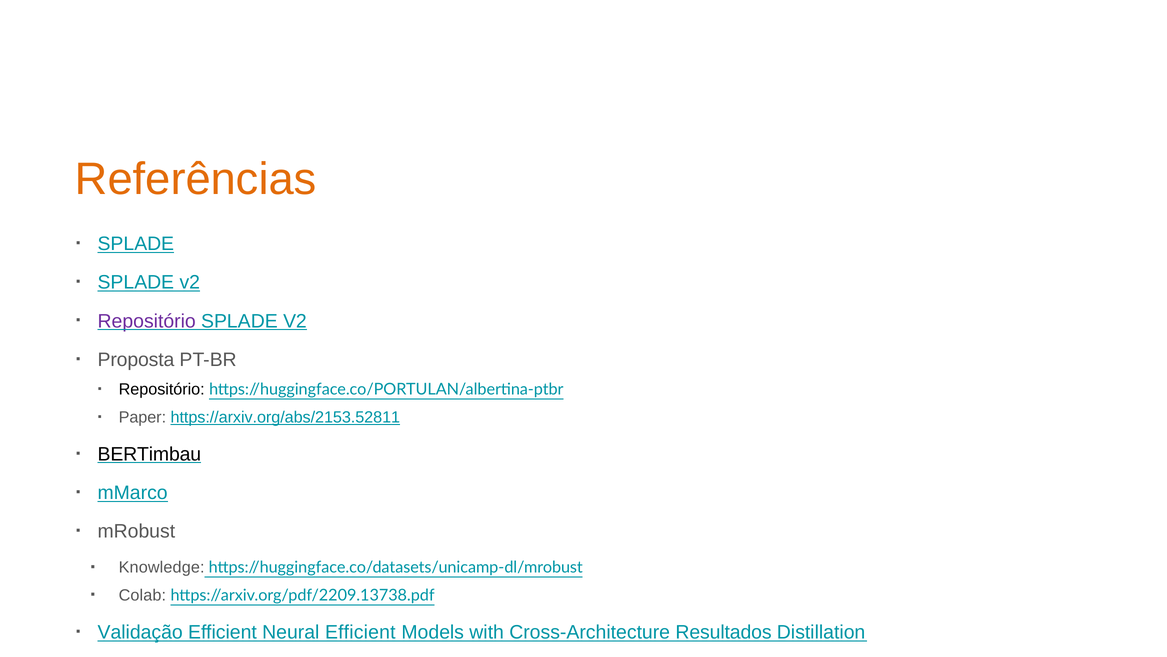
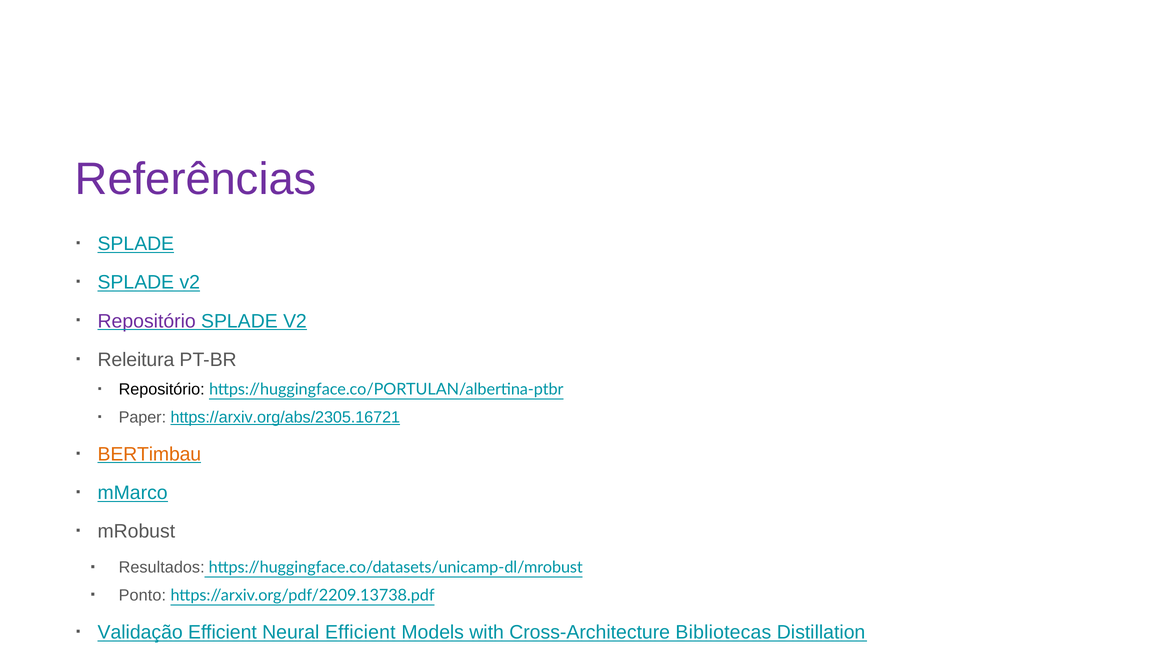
Referências colour: orange -> purple
Proposta: Proposta -> Releitura
https://arxiv.org/abs/2153.52811: https://arxiv.org/abs/2153.52811 -> https://arxiv.org/abs/2305.16721
BERTimbau colour: black -> orange
Knowledge: Knowledge -> Resultados
Colab: Colab -> Ponto
Resultados: Resultados -> Bibliotecas
